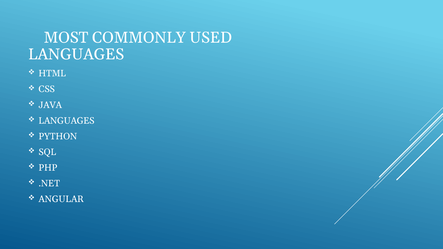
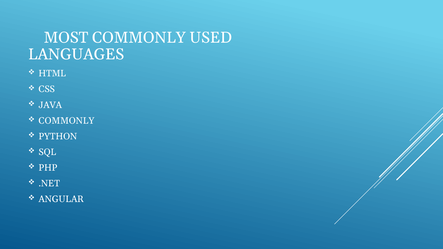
LANGUAGES at (67, 121): LANGUAGES -> COMMONLY
